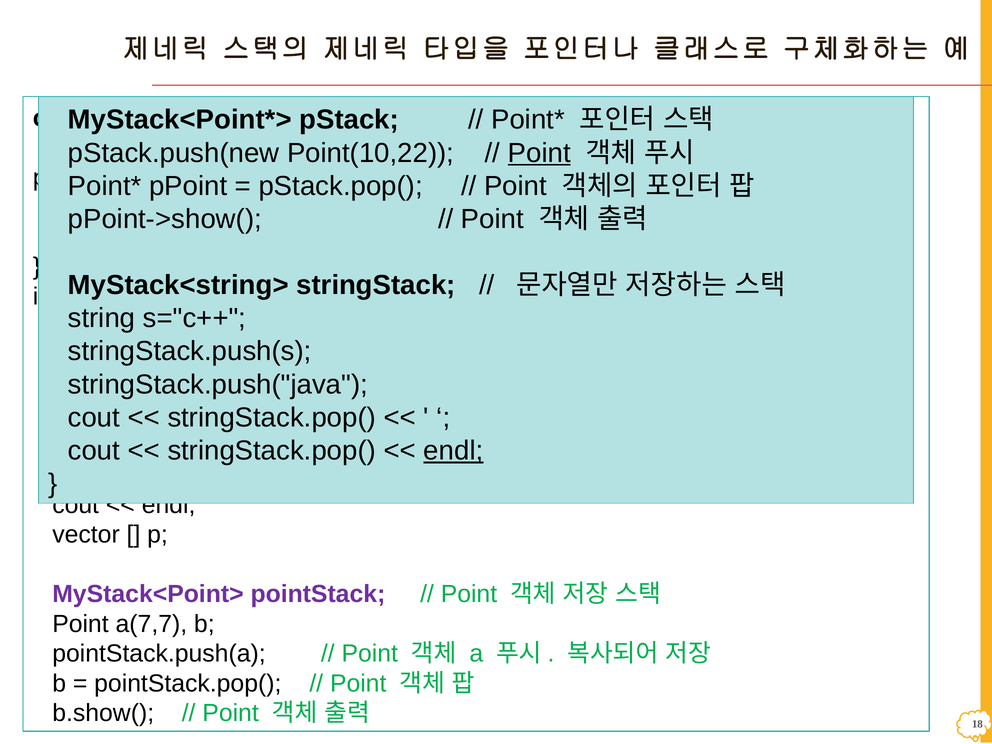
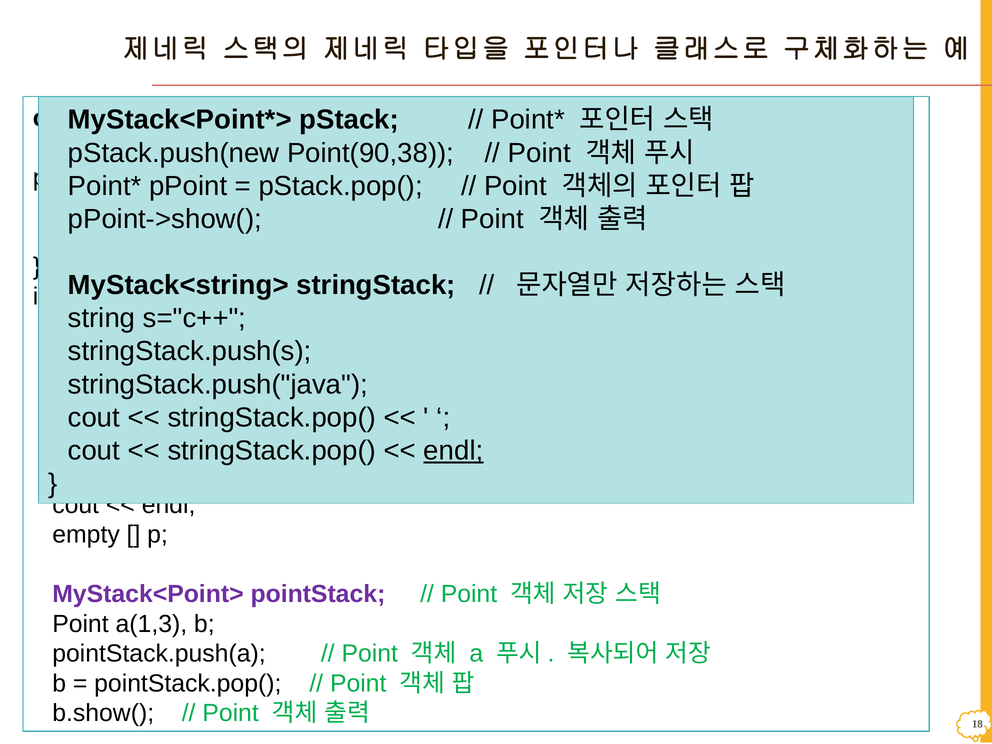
Point(10,22: Point(10,22 -> Point(90,38
Point at (539, 153) underline: present -> none
vector: vector -> empty
a(7,7: a(7,7 -> a(1,3
